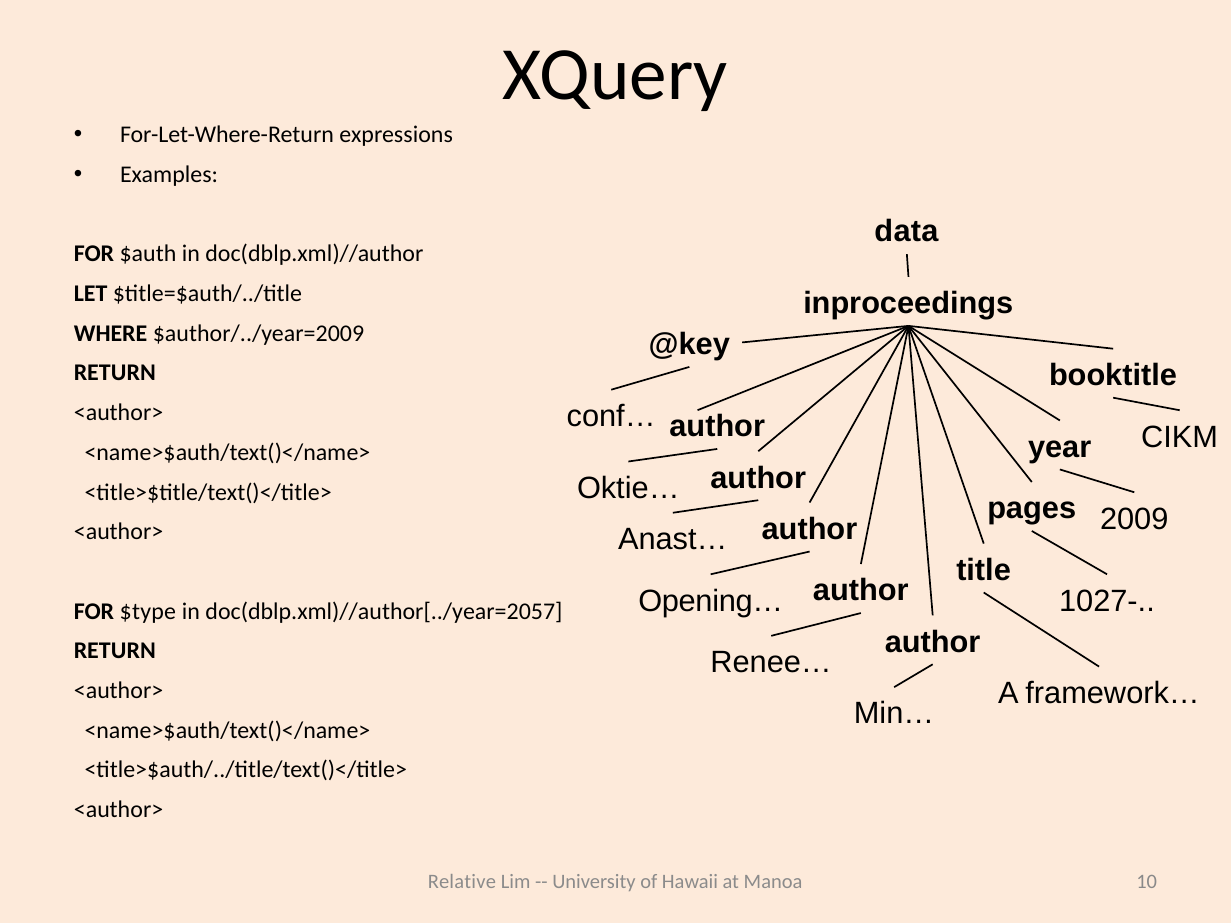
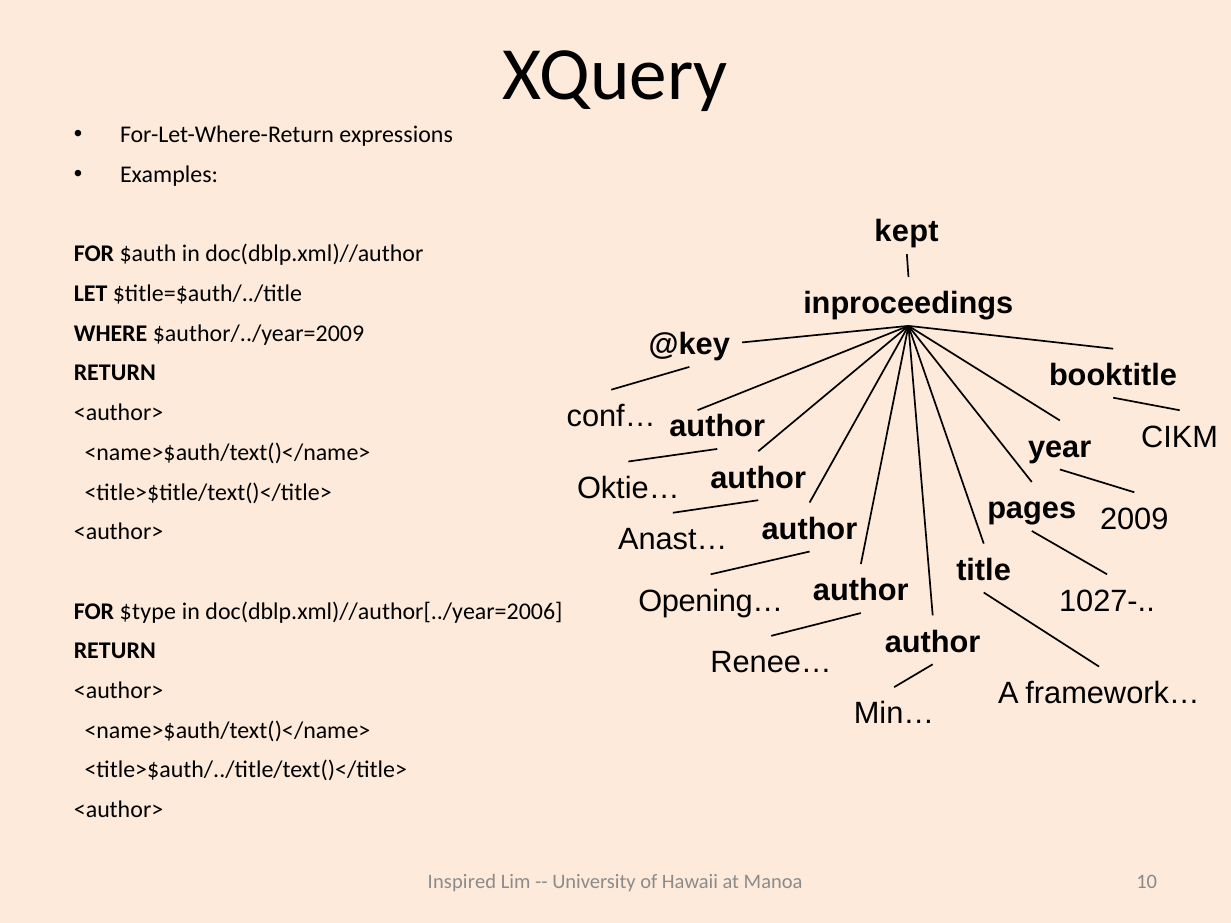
data: data -> kept
doc(dblp.xml)//author[../year=2057: doc(dblp.xml)//author[../year=2057 -> doc(dblp.xml)//author[../year=2006
Relative: Relative -> Inspired
